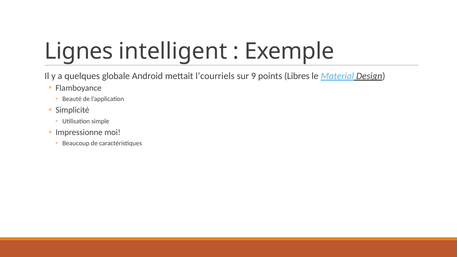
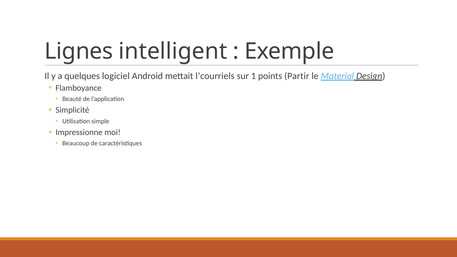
globale: globale -> logiciel
9: 9 -> 1
Libres: Libres -> Partir
